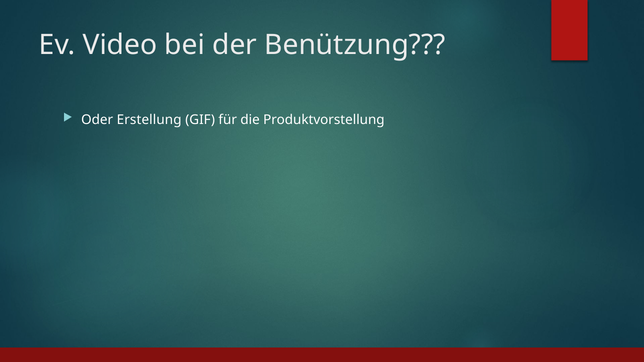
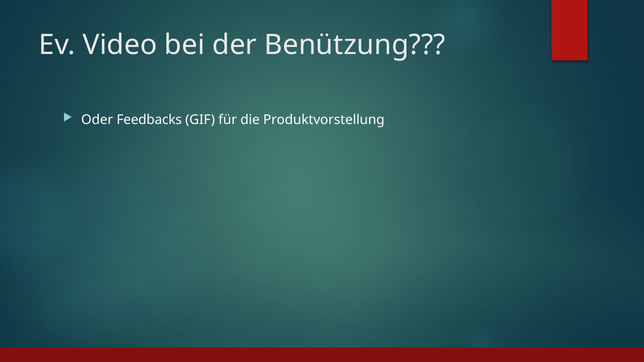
Erstellung: Erstellung -> Feedbacks
